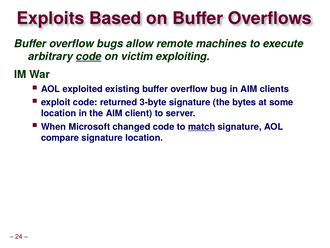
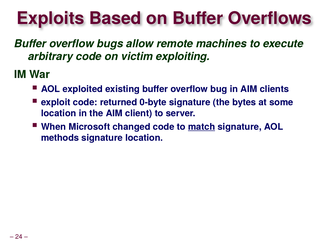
code at (89, 56) underline: present -> none
3-byte: 3-byte -> 0-byte
compare: compare -> methods
